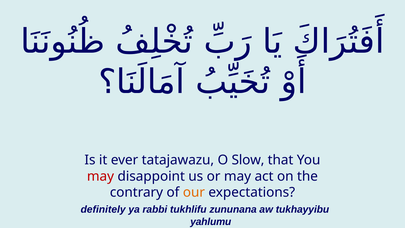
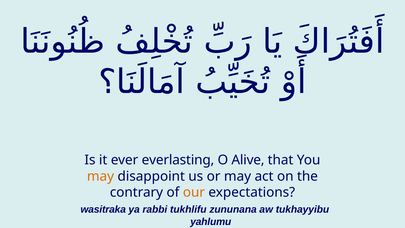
tatajawazu: tatajawazu -> everlasting
Slow: Slow -> Alive
may at (100, 176) colour: red -> orange
definitely: definitely -> wasitraka
